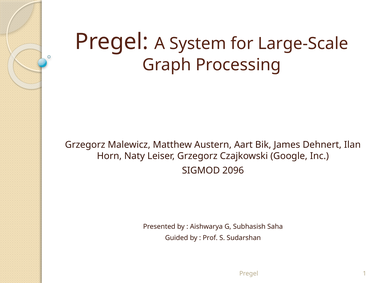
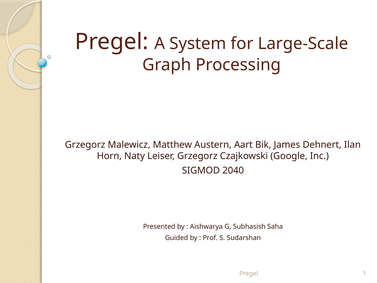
2096: 2096 -> 2040
